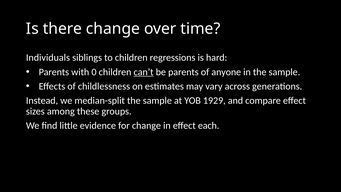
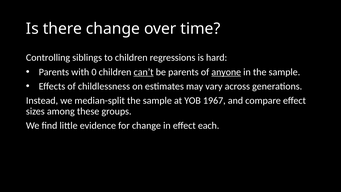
Individuals: Individuals -> Controlling
anyone underline: none -> present
1929: 1929 -> 1967
